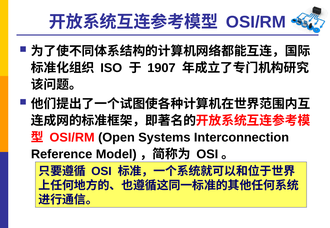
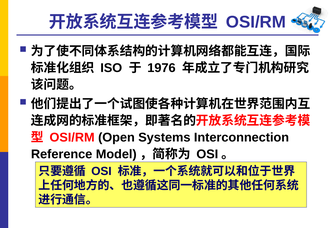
1907: 1907 -> 1976
